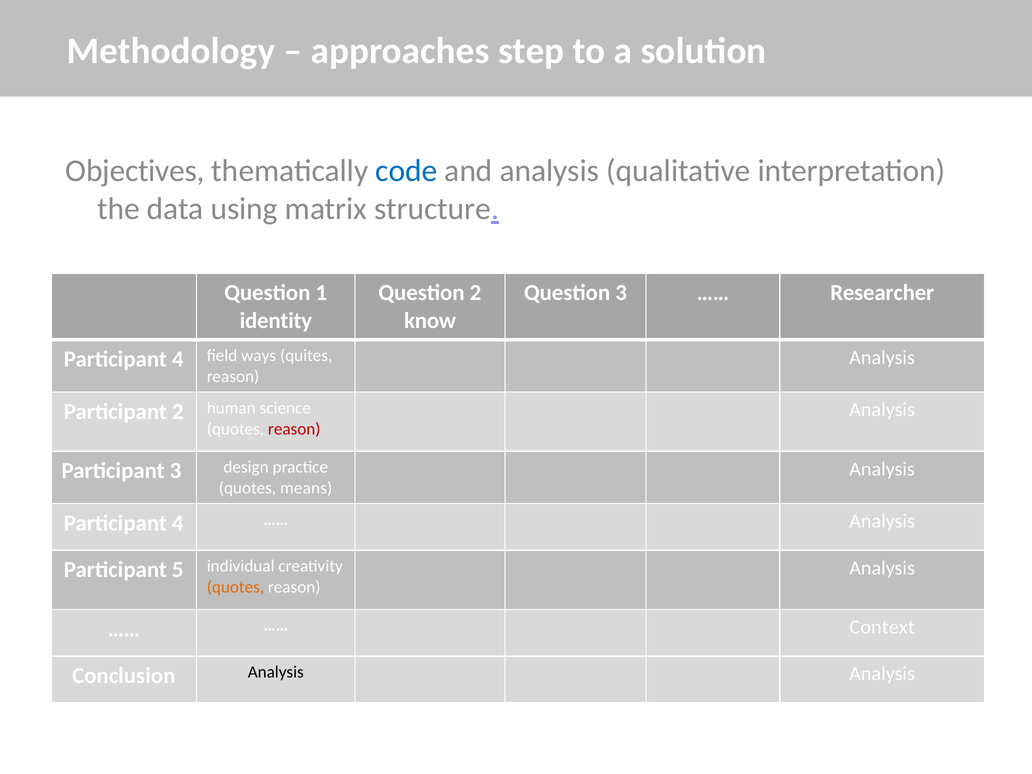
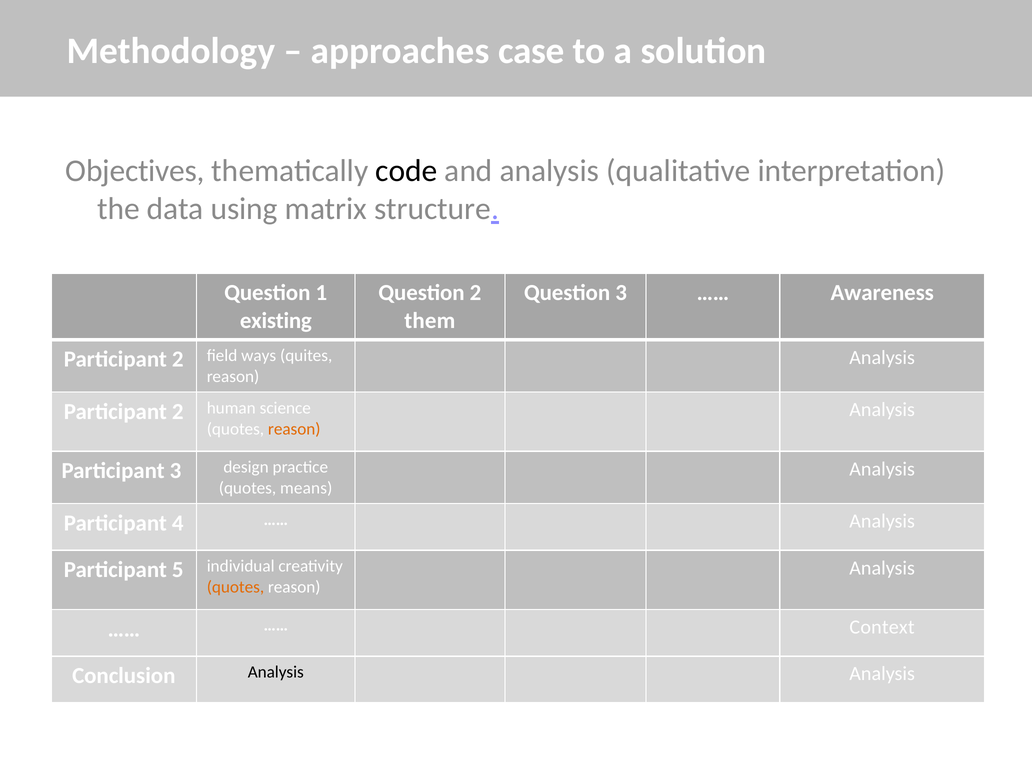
step: step -> case
code colour: blue -> black
Researcher: Researcher -> Awareness
identity: identity -> existing
know: know -> them
4 at (178, 359): 4 -> 2
reason at (294, 429) colour: red -> orange
